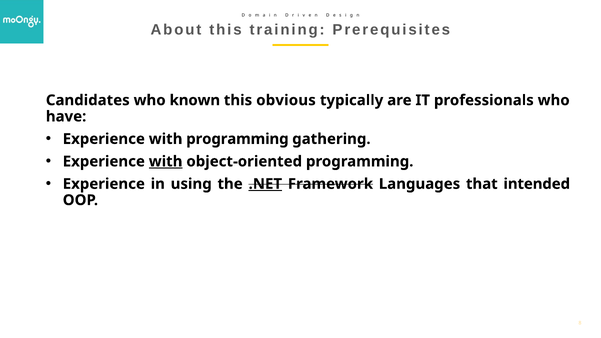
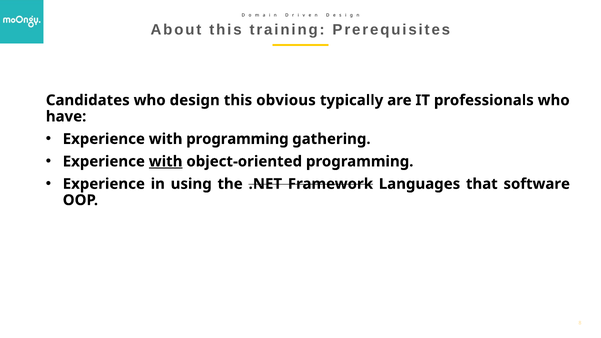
known: known -> design
.NET underline: present -> none
intended: intended -> software
